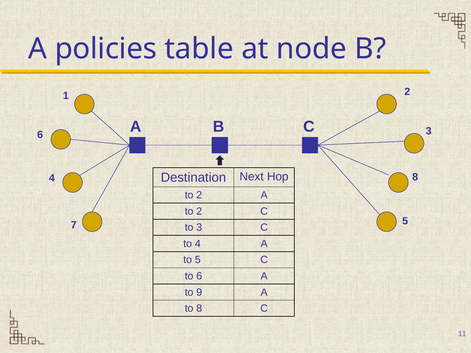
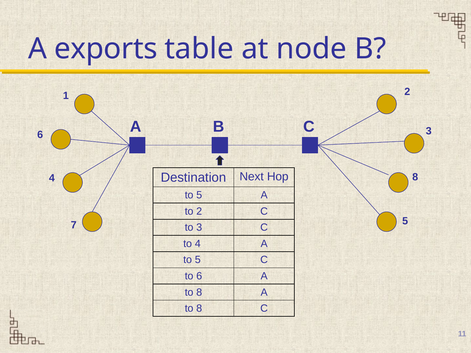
policies: policies -> exports
2 at (199, 195): 2 -> 5
9 at (199, 292): 9 -> 8
